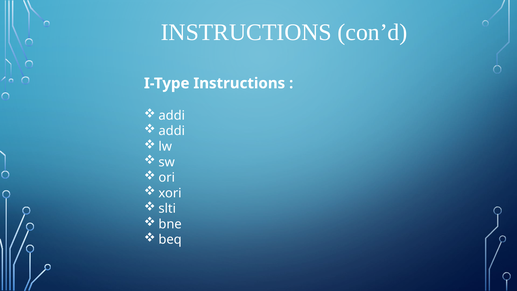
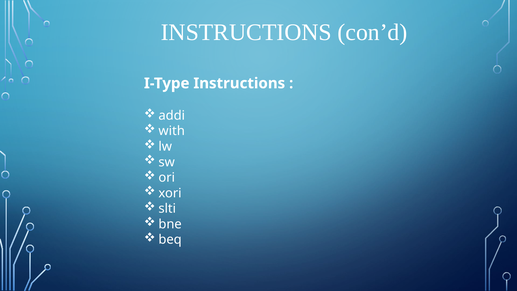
addi at (172, 131): addi -> with
